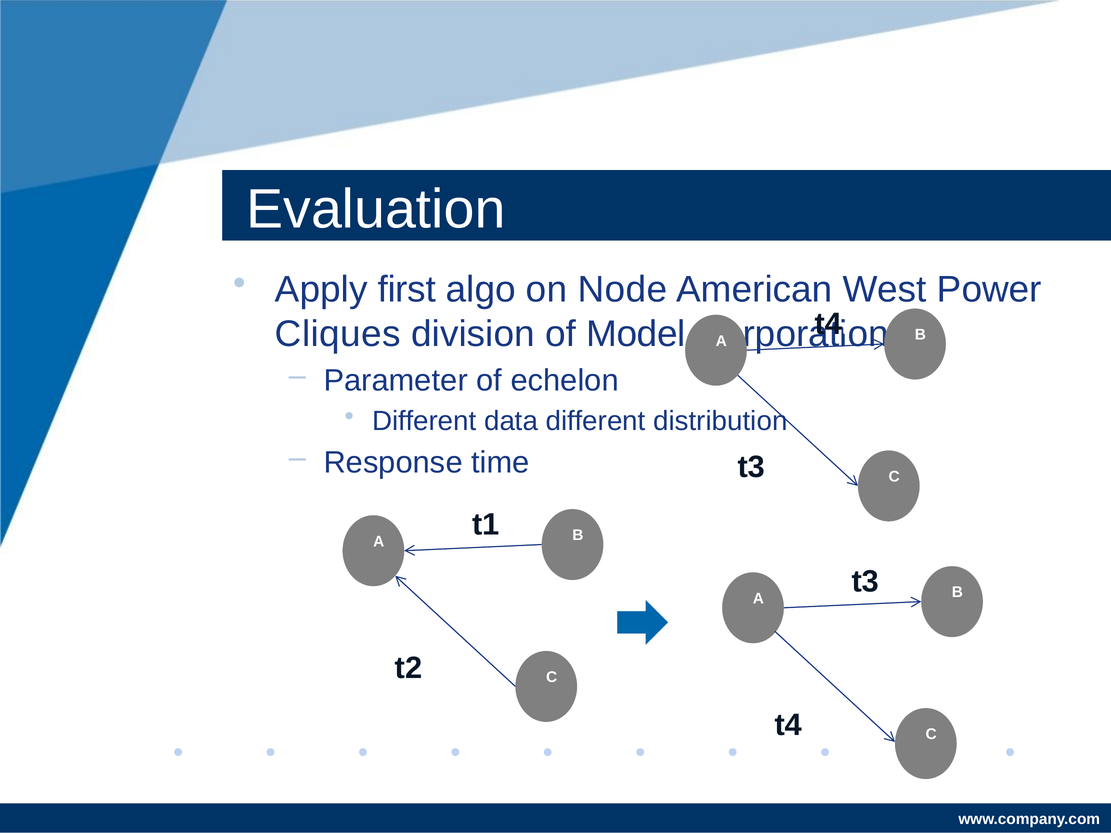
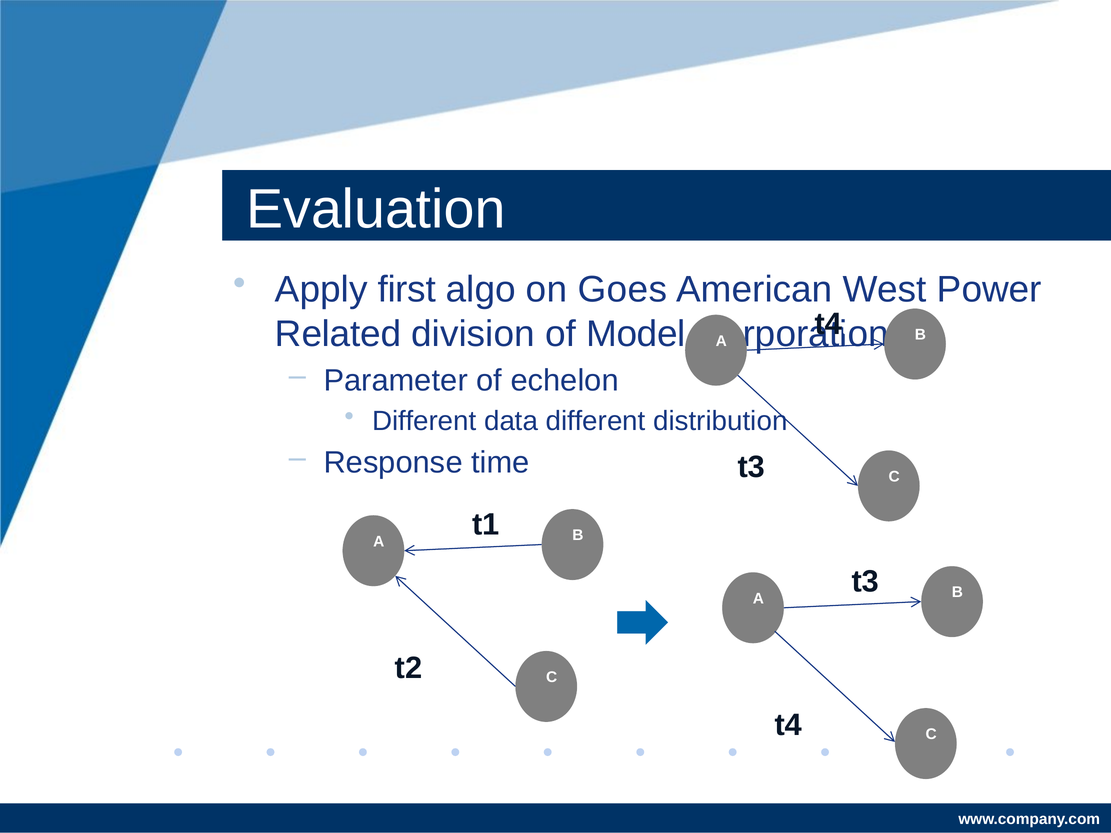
Node: Node -> Goes
Cliques: Cliques -> Related
